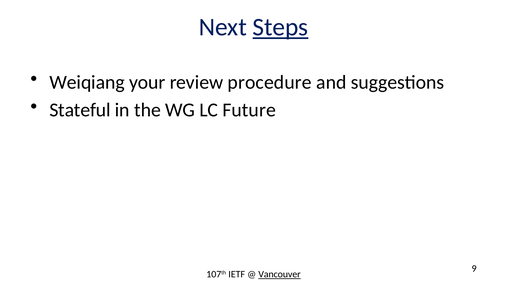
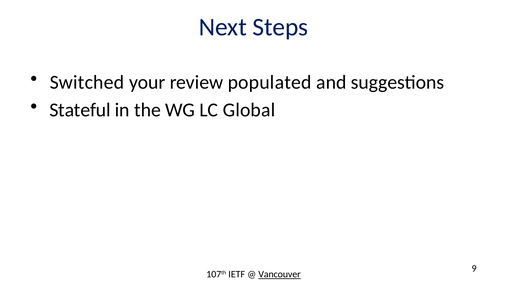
Steps underline: present -> none
Weiqiang: Weiqiang -> Switched
procedure: procedure -> populated
Future: Future -> Global
